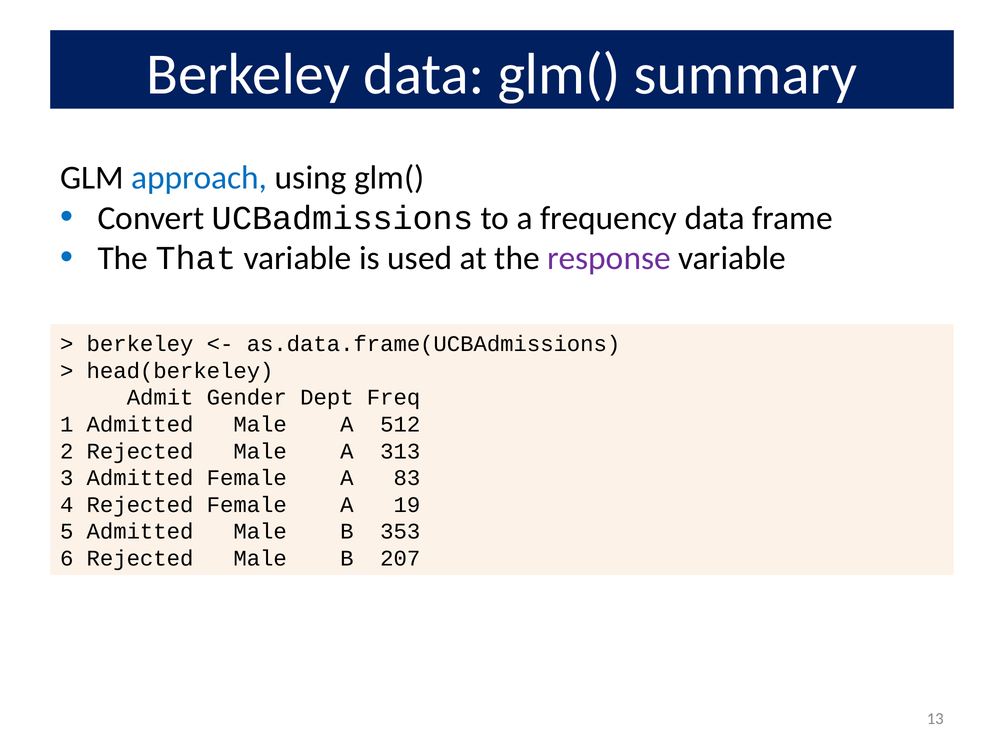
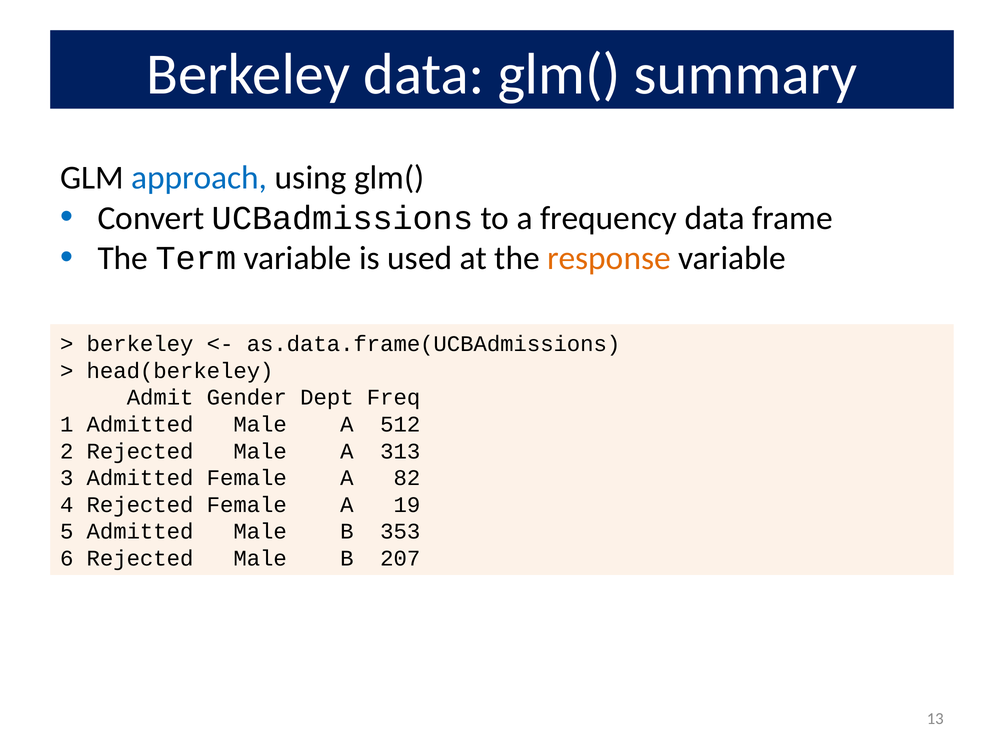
That: That -> Term
response colour: purple -> orange
83: 83 -> 82
